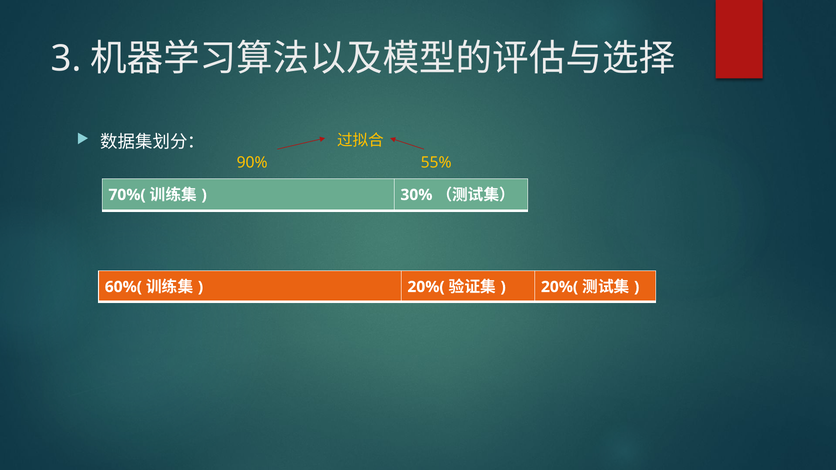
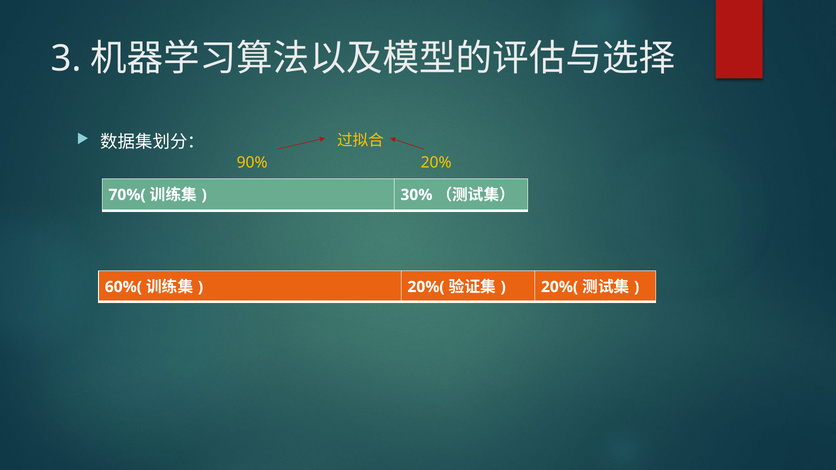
55%: 55% -> 20%
